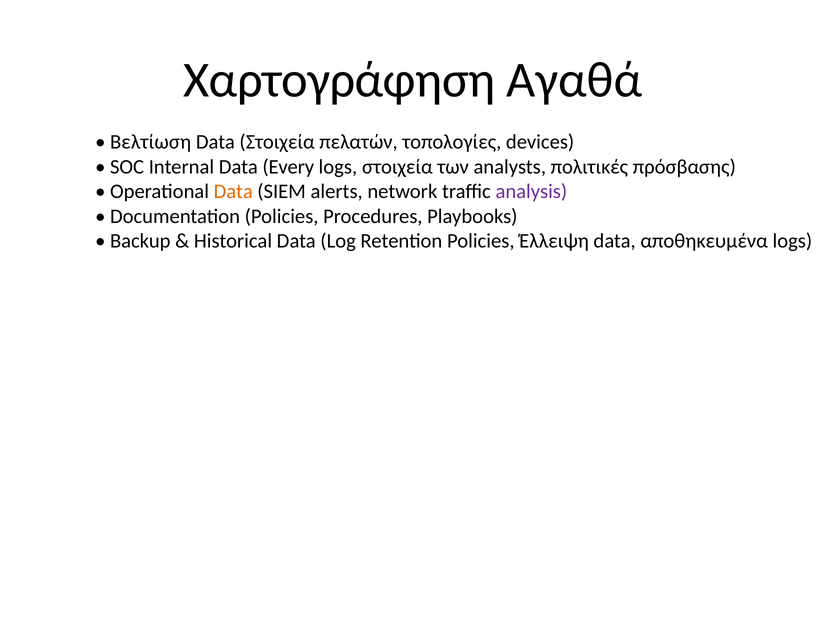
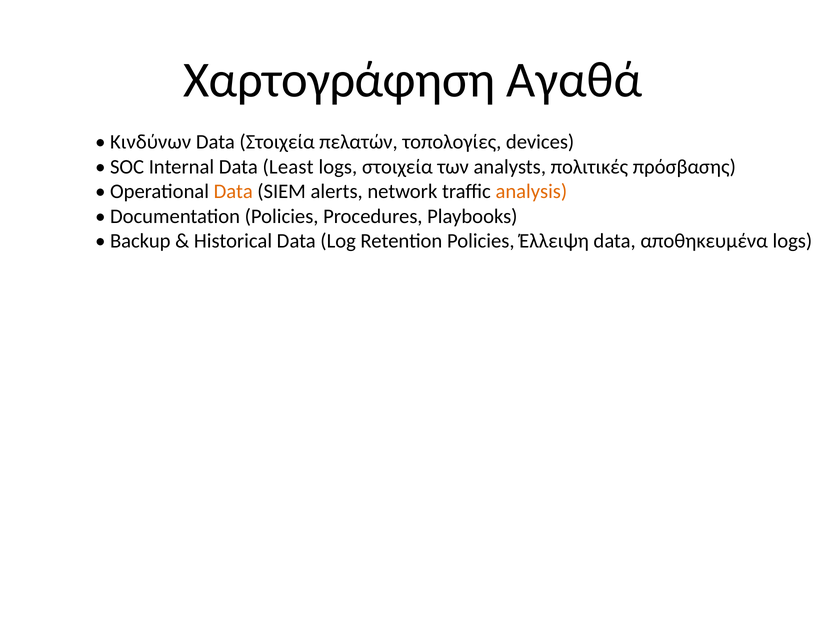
Βελτίωση: Βελτίωση -> Κινδύνων
Every: Every -> Least
analysis colour: purple -> orange
